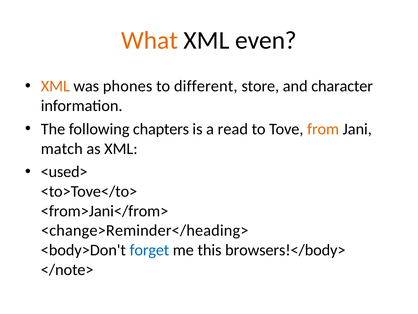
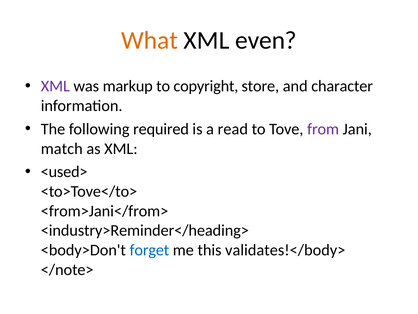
XML at (55, 86) colour: orange -> purple
phones: phones -> markup
different: different -> copyright
chapters: chapters -> required
from colour: orange -> purple
<change>Reminder</heading>: <change>Reminder</heading> -> <industry>Reminder</heading>
browsers!</body>: browsers!</body> -> validates!</body>
